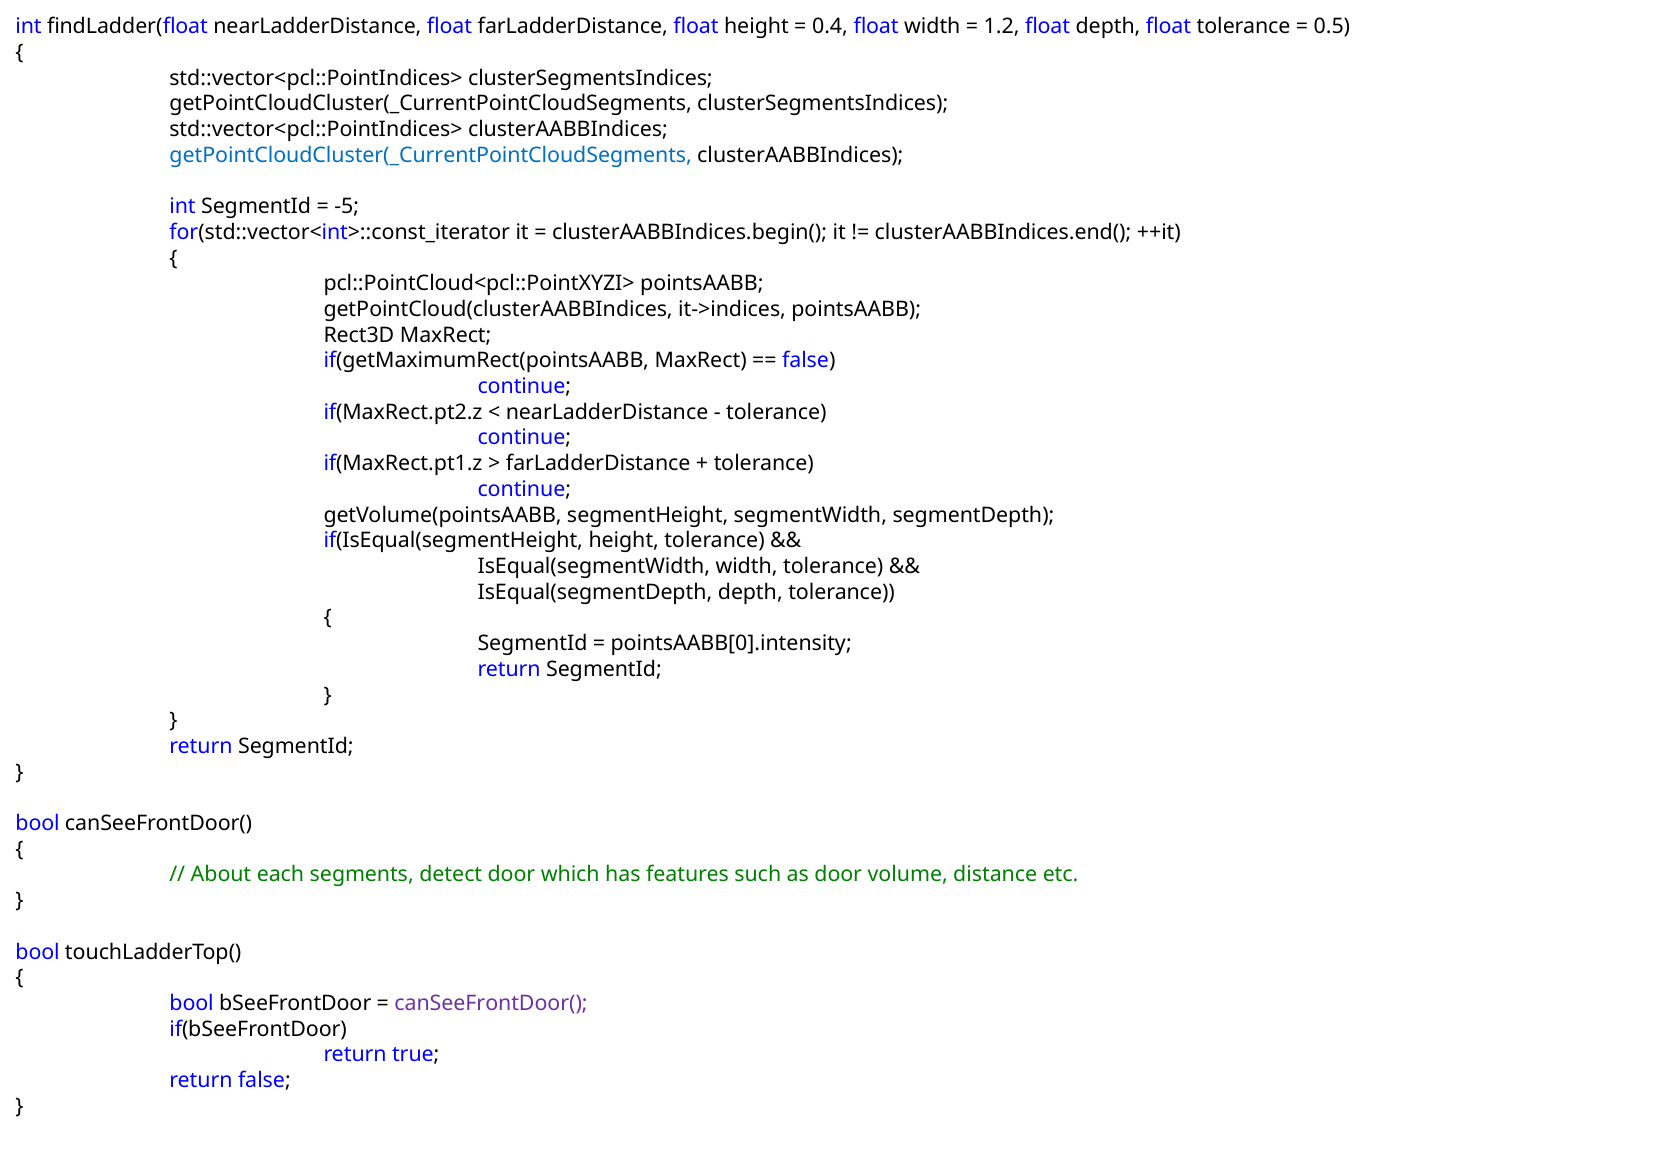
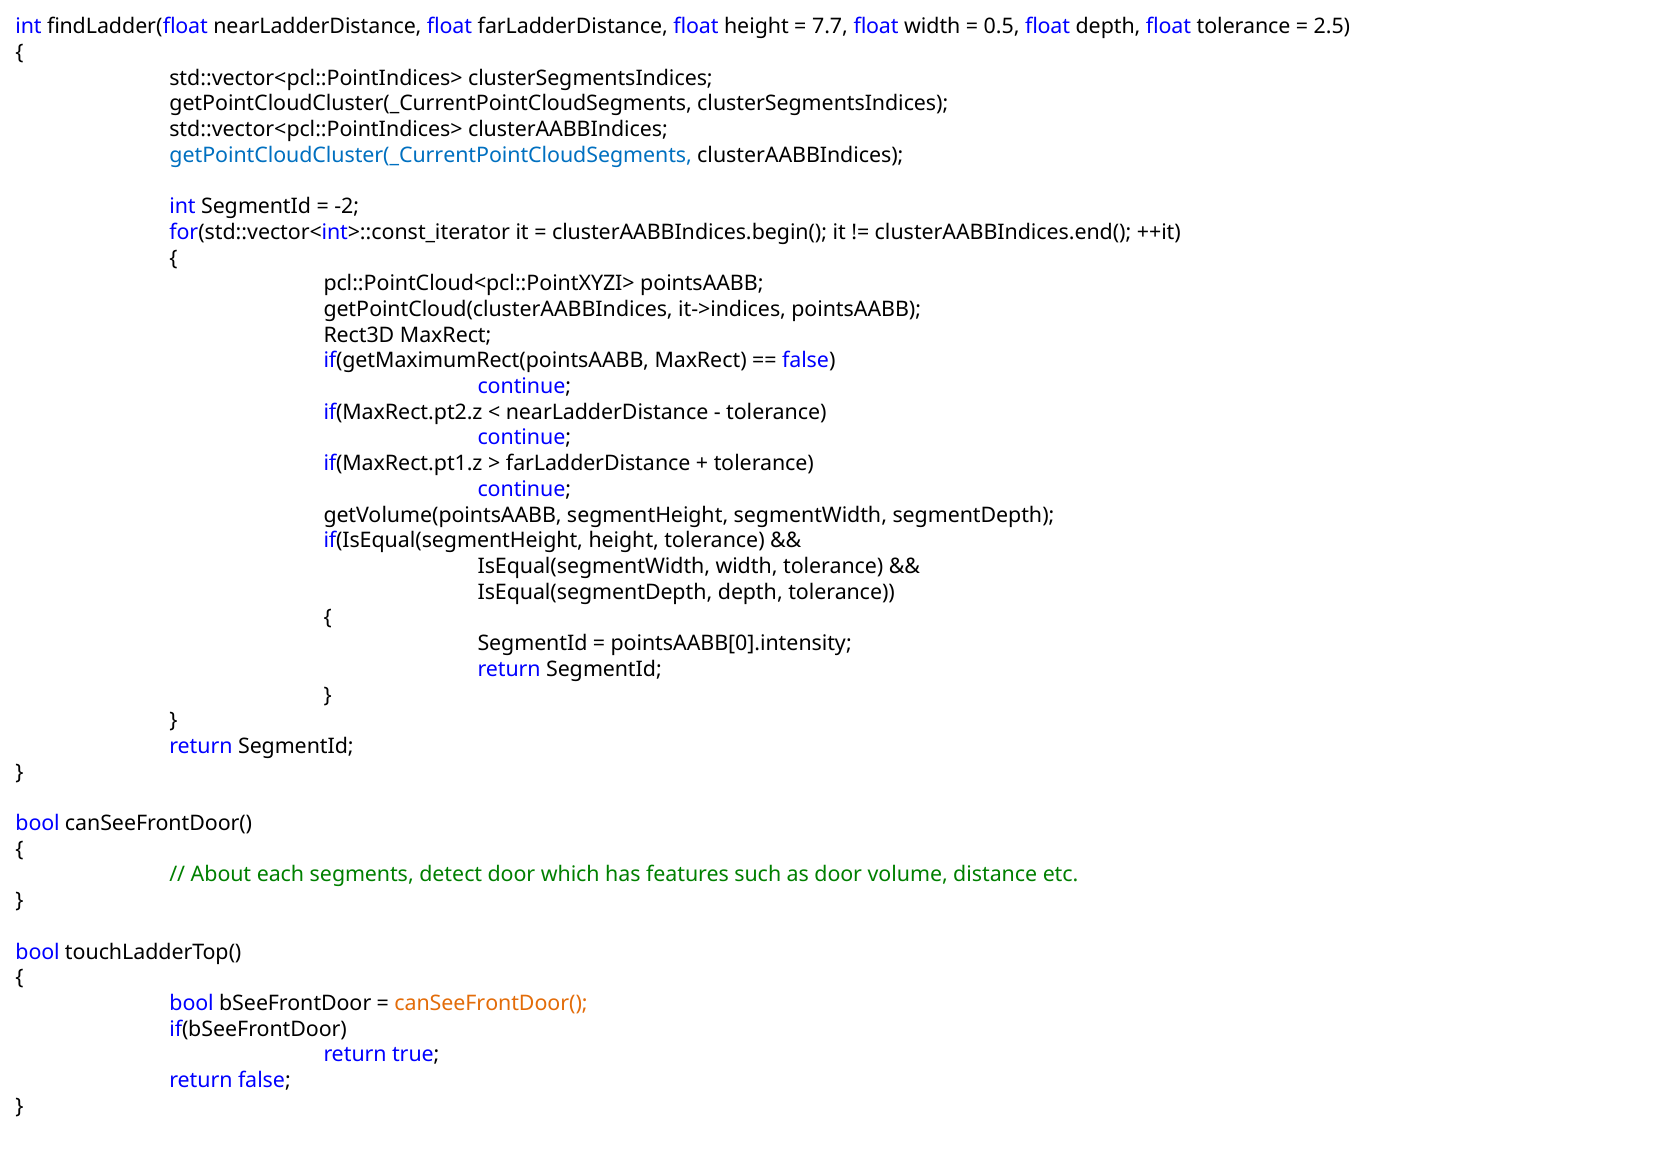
0.4: 0.4 -> 7.7
1.2: 1.2 -> 0.5
0.5: 0.5 -> 2.5
-5: -5 -> -2
canSeeFrontDoor( at (491, 1004) colour: purple -> orange
